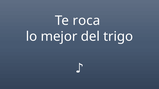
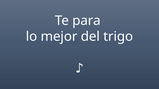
roca: roca -> para
